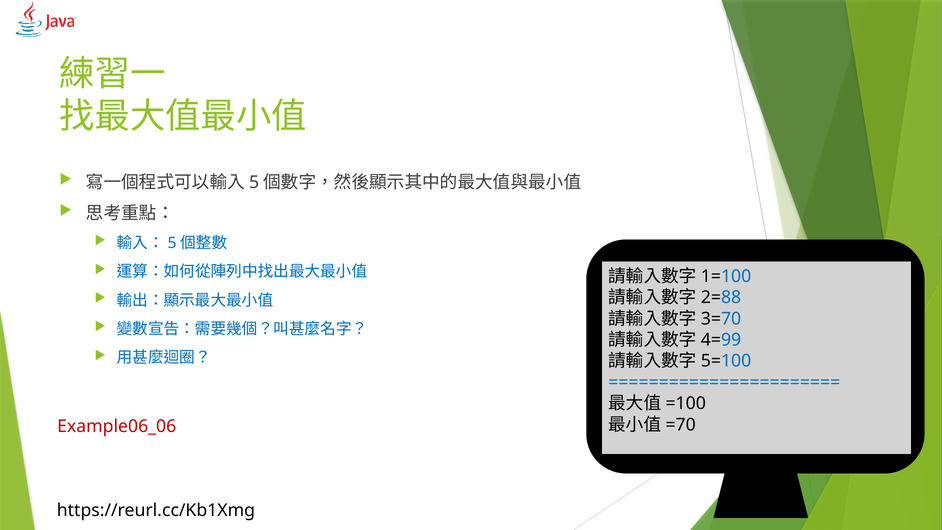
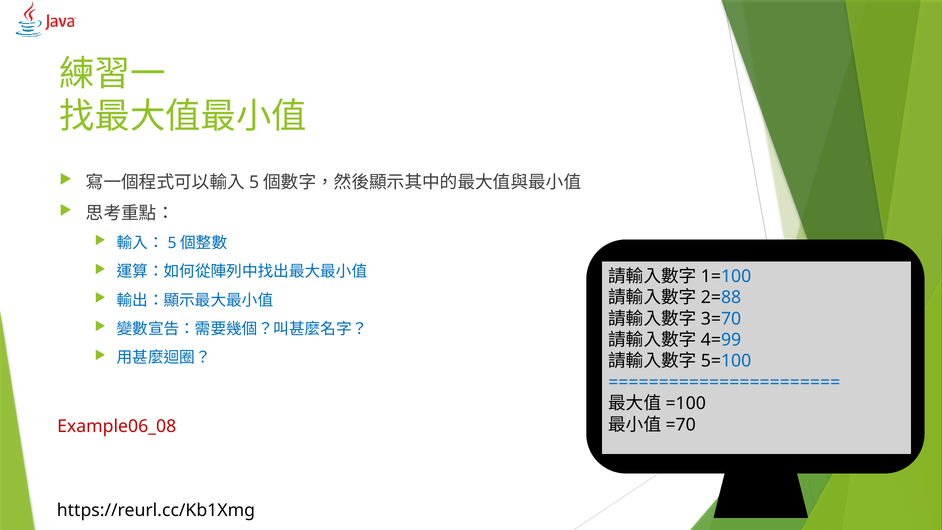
Example06_06: Example06_06 -> Example06_08
